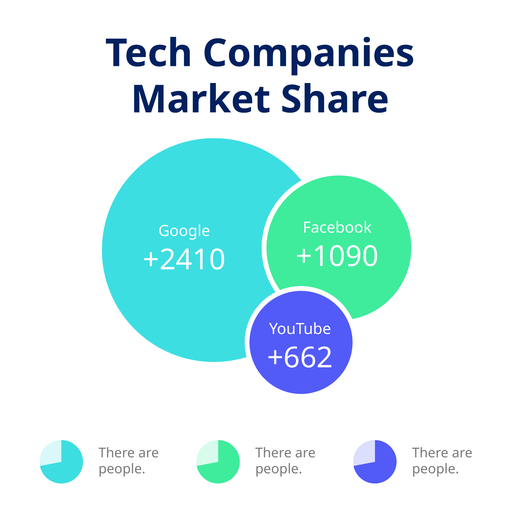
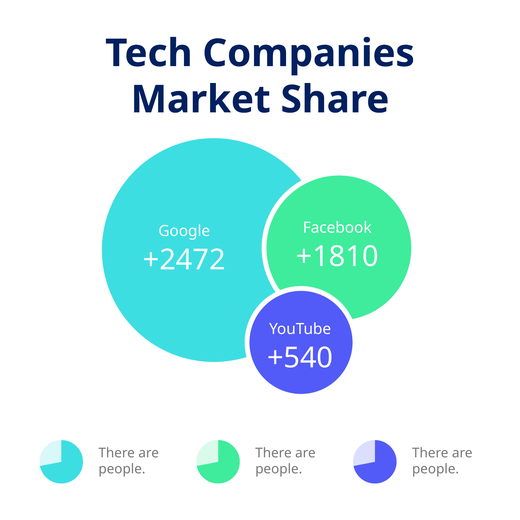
+1090: +1090 -> +1810
+2410: +2410 -> +2472
+662: +662 -> +540
